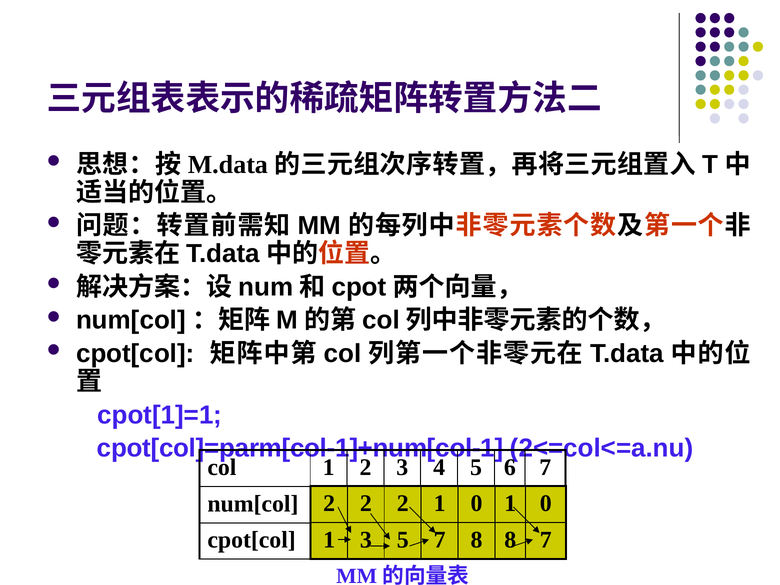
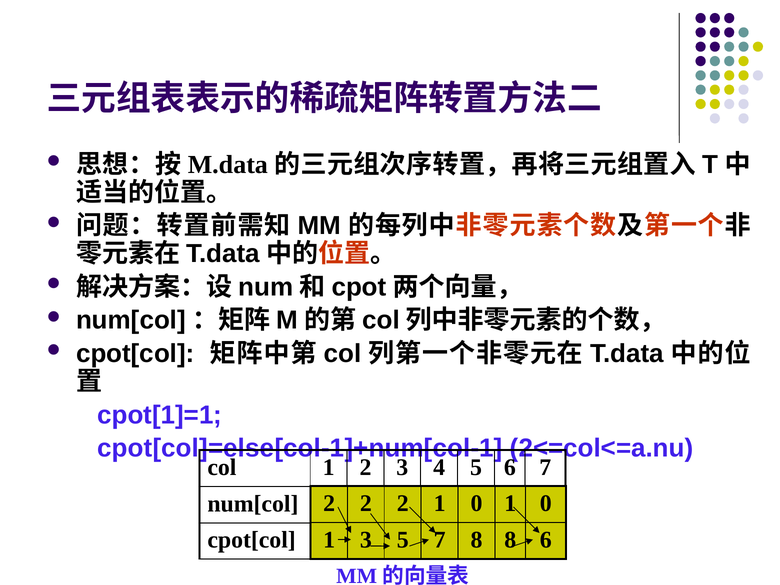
cpot[col]=parm[col-1]+num[col-1: cpot[col]=parm[col-1]+num[col-1 -> cpot[col]=else[col-1]+num[col-1
8 7: 7 -> 6
